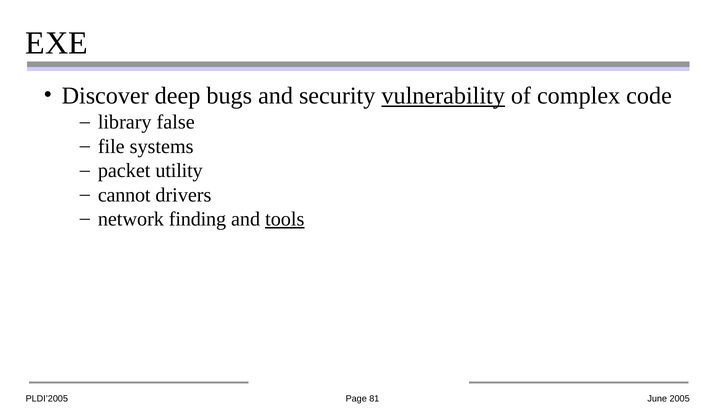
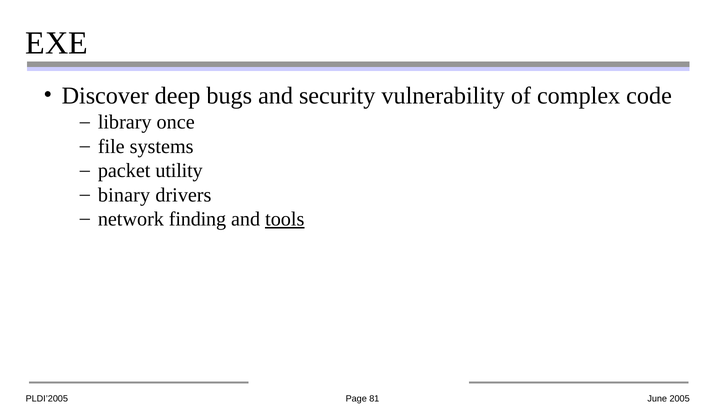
vulnerability underline: present -> none
false: false -> once
cannot: cannot -> binary
